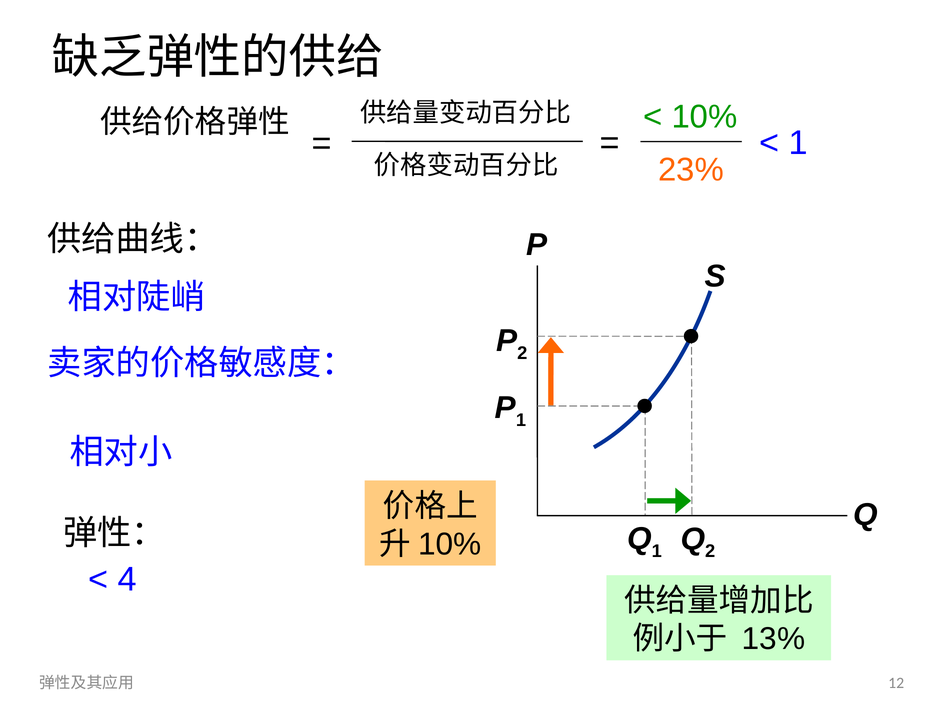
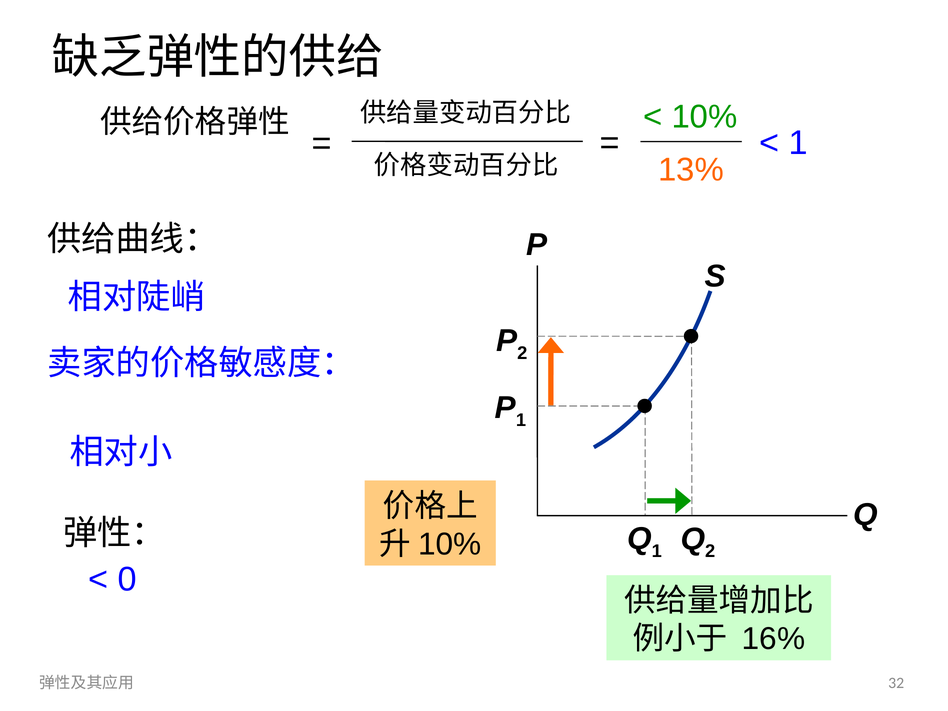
23%: 23% -> 13%
4: 4 -> 0
13%: 13% -> 16%
12: 12 -> 32
